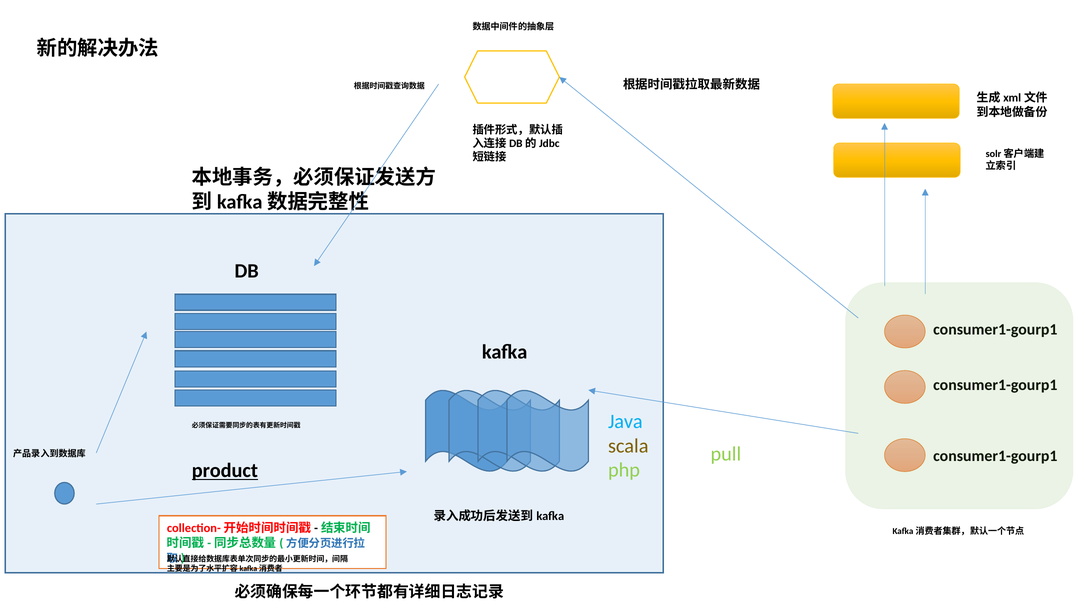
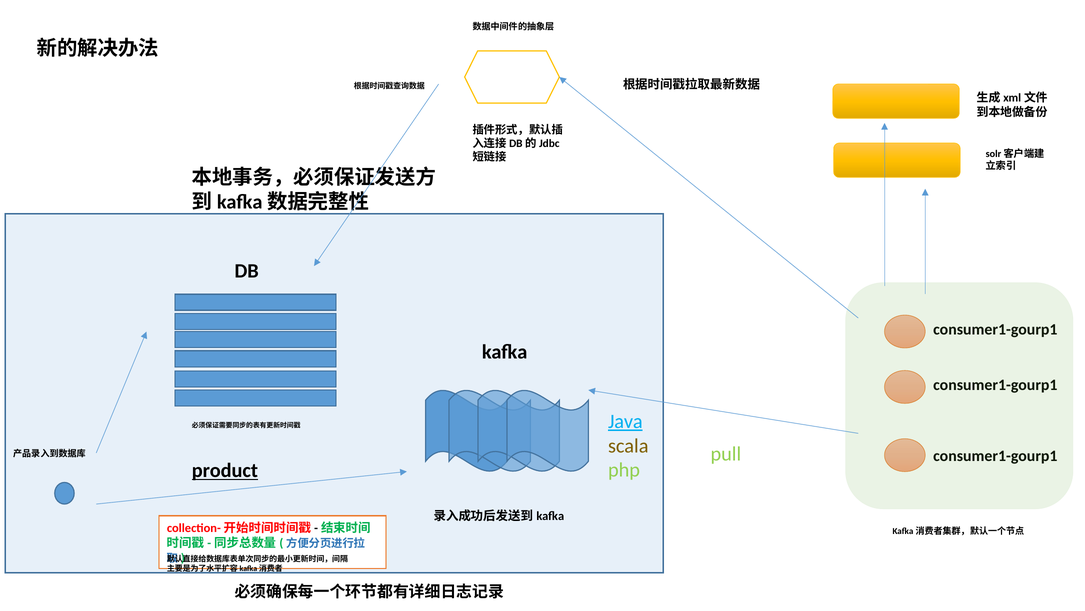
Java underline: none -> present
